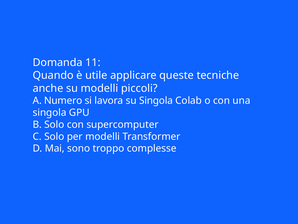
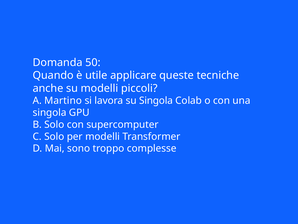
11: 11 -> 50
Numero: Numero -> Martino
